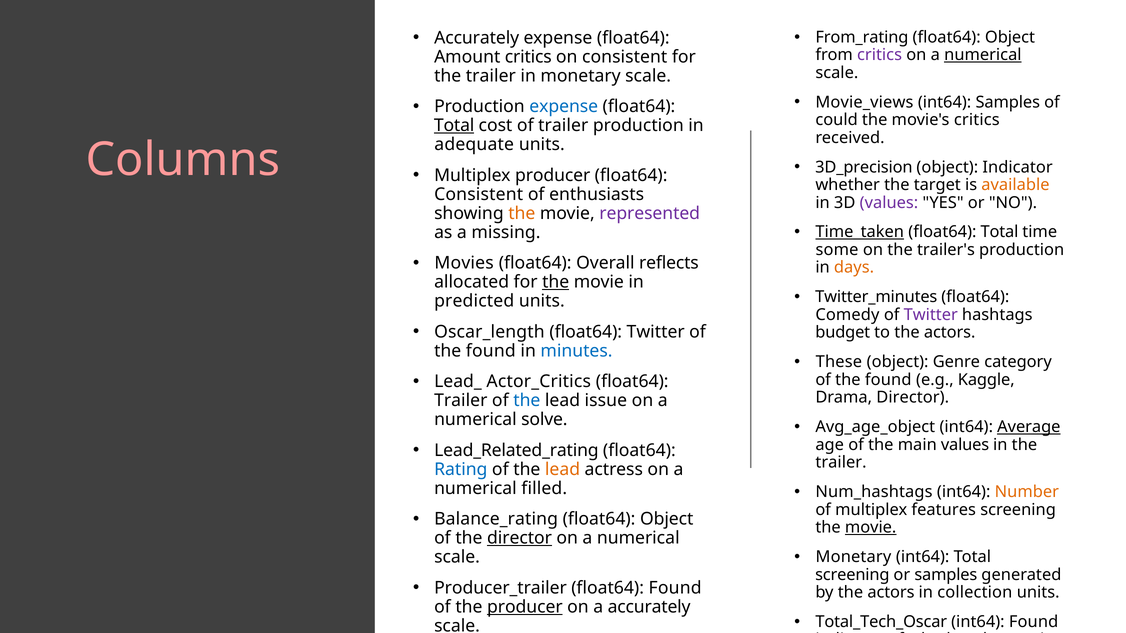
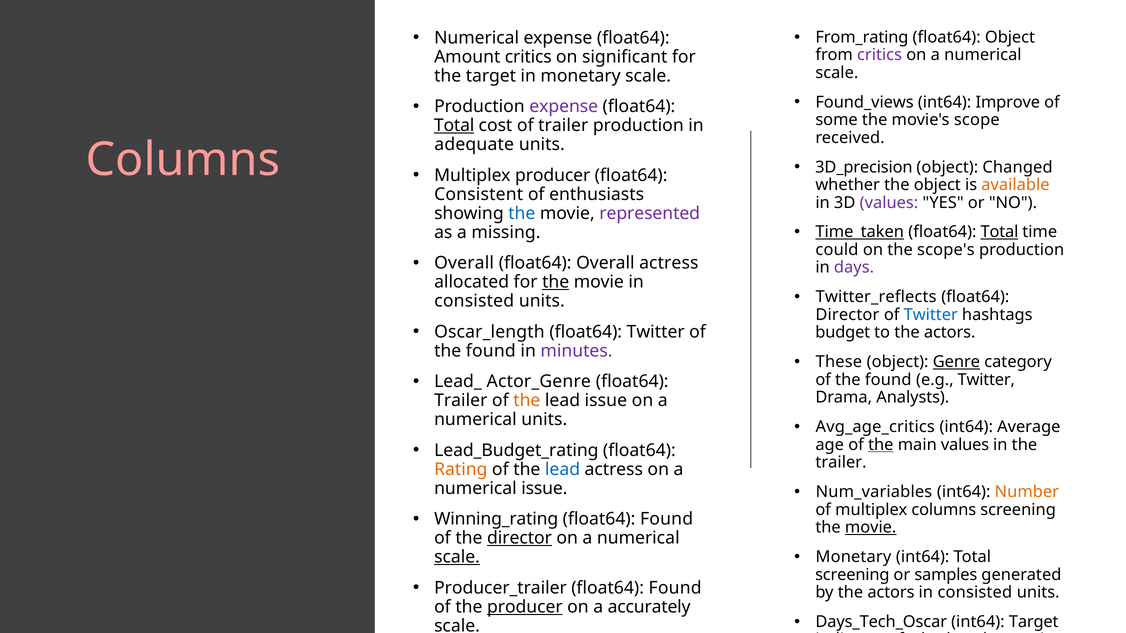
Accurately at (477, 38): Accurately -> Numerical
numerical at (983, 55) underline: present -> none
on consistent: consistent -> significant
trailer at (491, 76): trailer -> target
Movie_views: Movie_views -> Found_views
int64 Samples: Samples -> Improve
expense at (564, 107) colour: blue -> purple
could: could -> some
movie's critics: critics -> scope
object Indicator: Indicator -> Changed
the target: target -> object
the at (522, 213) colour: orange -> blue
Total at (999, 232) underline: none -> present
some: some -> could
trailer's: trailer's -> scope's
Movies at (464, 263): Movies -> Overall
Overall reflects: reflects -> actress
days colour: orange -> purple
Twitter_minutes: Twitter_minutes -> Twitter_reflects
predicted at (474, 301): predicted -> consisted
Comedy at (847, 315): Comedy -> Director
Twitter at (931, 315) colour: purple -> blue
minutes colour: blue -> purple
Genre underline: none -> present
Actor_Critics: Actor_Critics -> Actor_Genre
e.g Kaggle: Kaggle -> Twitter
Drama Director: Director -> Analysts
the at (527, 401) colour: blue -> orange
numerical solve: solve -> units
Avg_age_object: Avg_age_object -> Avg_age_critics
Average underline: present -> none
the at (881, 445) underline: none -> present
Lead_Related_rating: Lead_Related_rating -> Lead_Budget_rating
Rating colour: blue -> orange
lead at (563, 470) colour: orange -> blue
numerical filled: filled -> issue
Num_hashtags: Num_hashtags -> Num_variables
multiplex features: features -> columns
Balance_rating: Balance_rating -> Winning_rating
Object at (667, 519): Object -> Found
scale at (457, 557) underline: none -> present
collection at (975, 593): collection -> consisted
Total_Tech_Oscar: Total_Tech_Oscar -> Days_Tech_Oscar
int64 Found: Found -> Target
